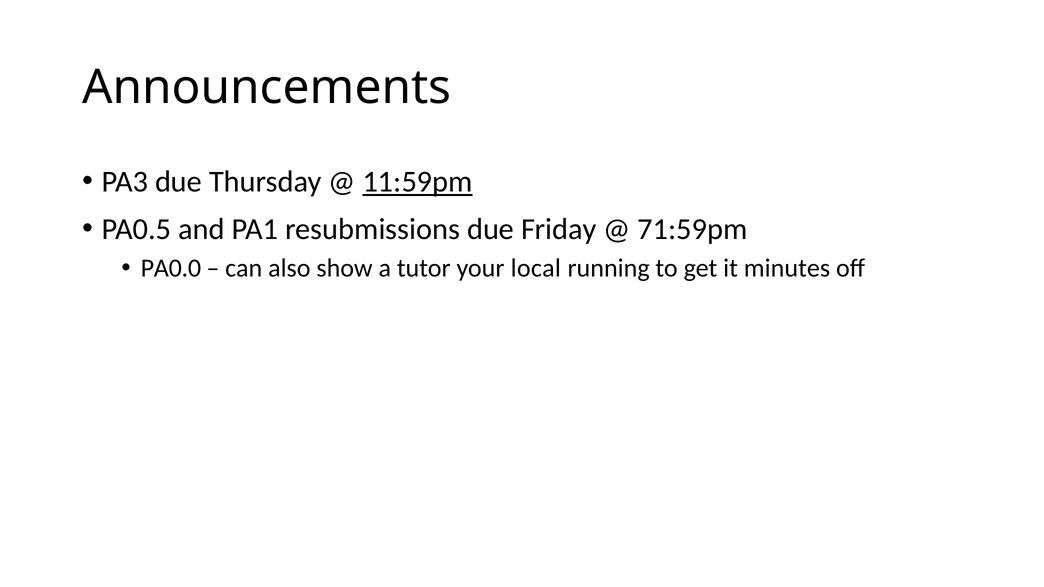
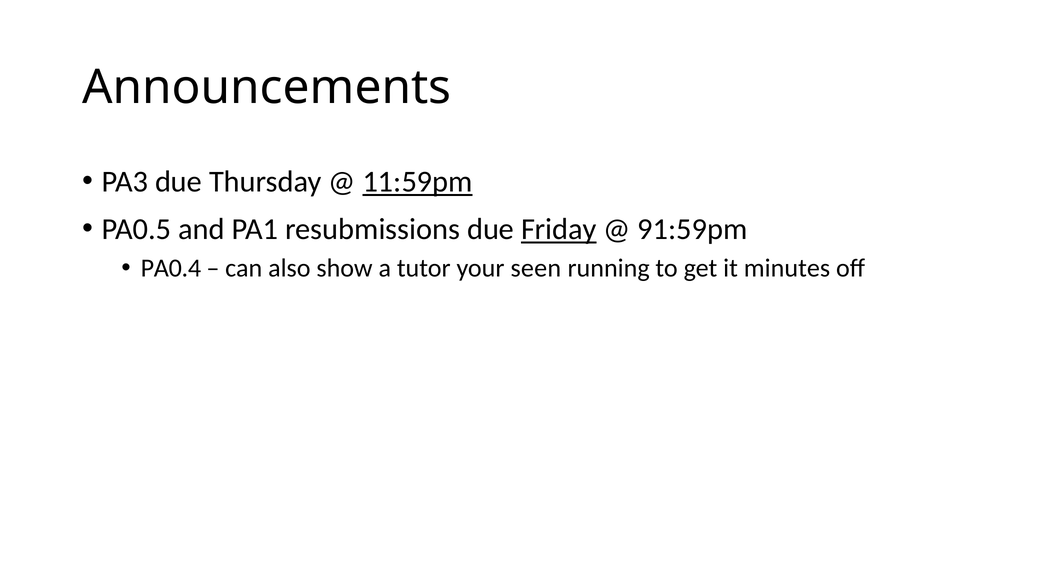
Friday underline: none -> present
71:59pm: 71:59pm -> 91:59pm
PA0.0: PA0.0 -> PA0.4
local: local -> seen
